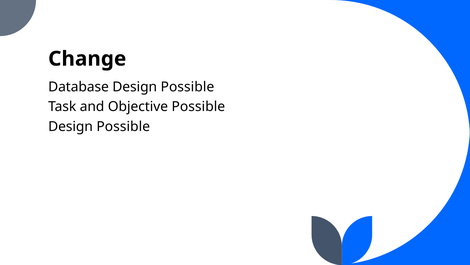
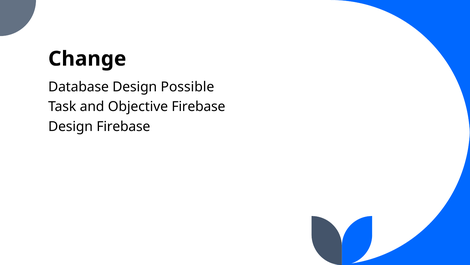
Objective Possible: Possible -> Firebase
Possible at (123, 126): Possible -> Firebase
